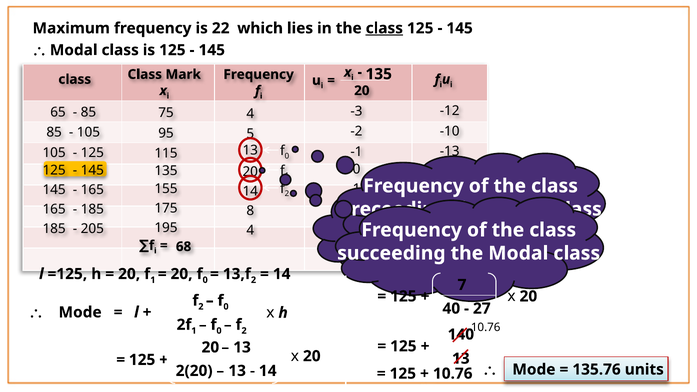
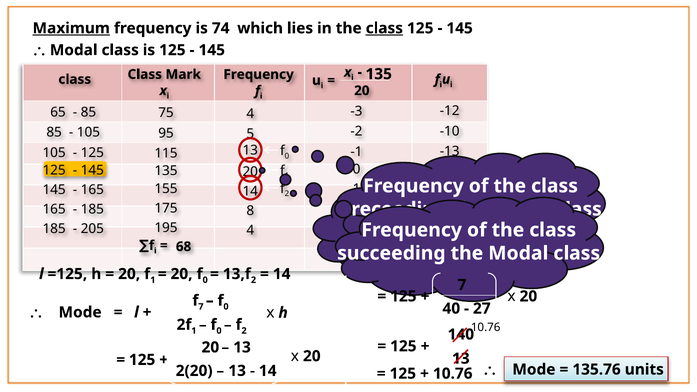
Maximum at (71, 28) underline: none -> present
22: 22 -> 74
2 at (201, 307): 2 -> 7
